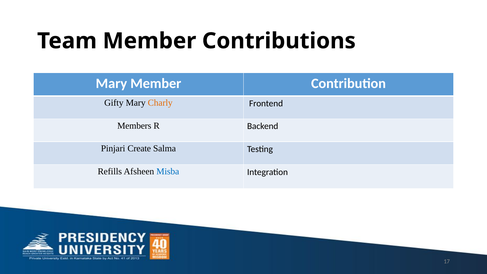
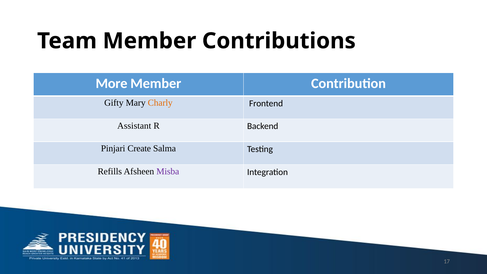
Mary at (111, 84): Mary -> More
Members: Members -> Assistant
Misba colour: blue -> purple
